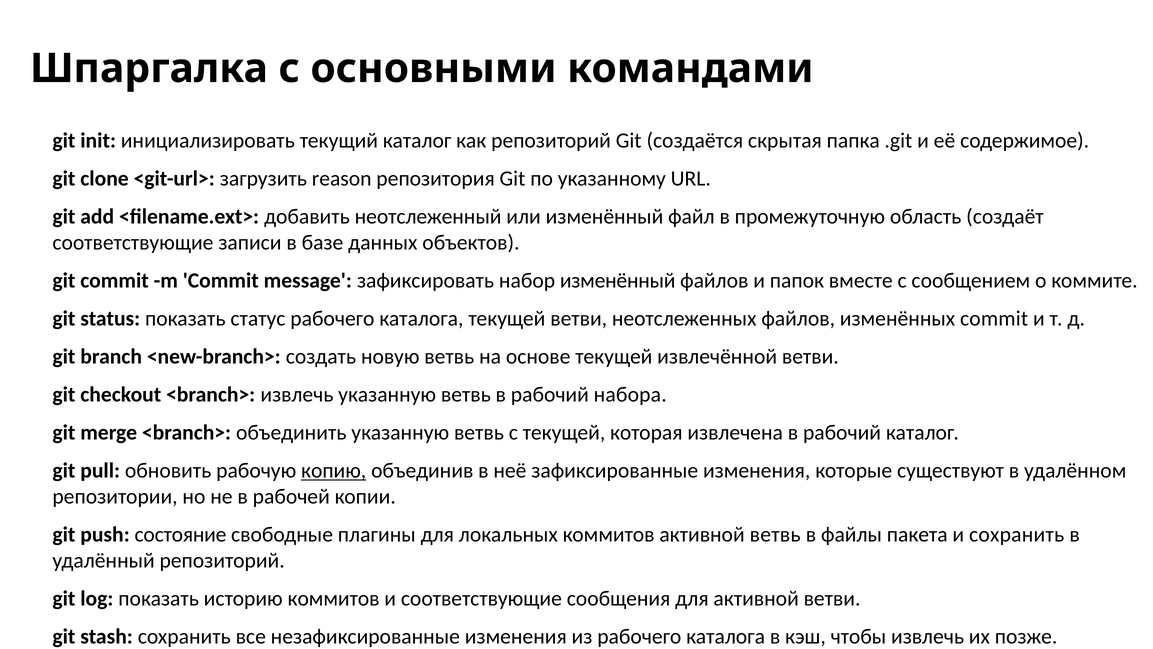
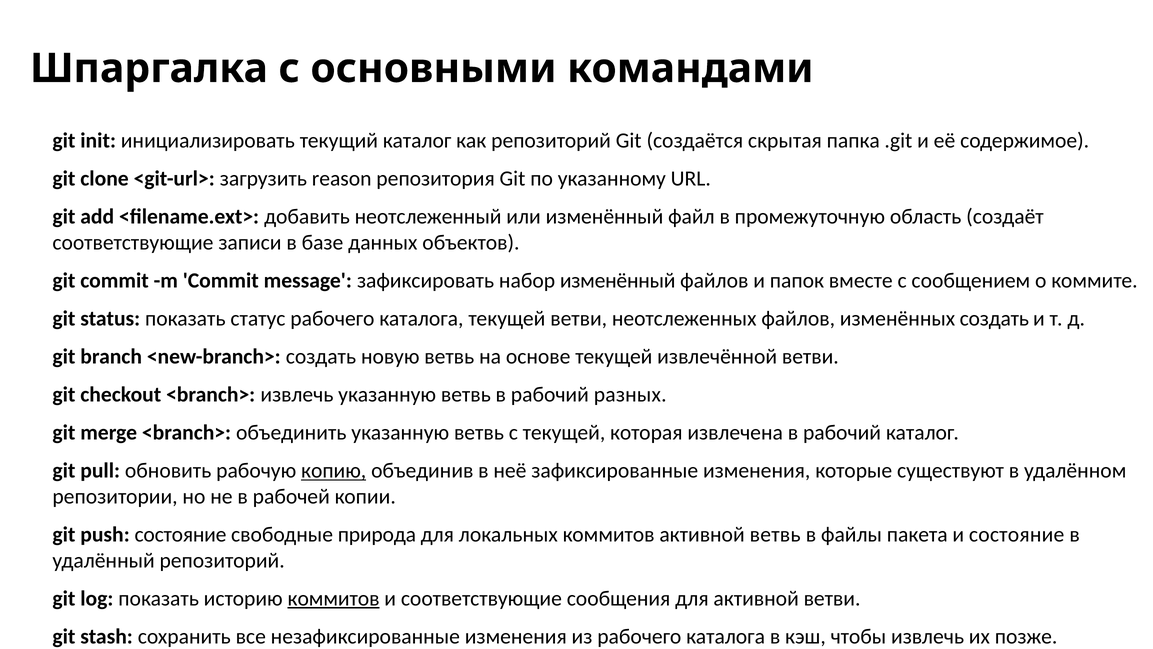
изменённых commit: commit -> создать
набора: набора -> разных
плагины: плагины -> природа
и сохранить: сохранить -> состояние
коммитов at (334, 598) underline: none -> present
